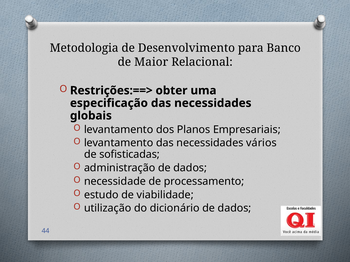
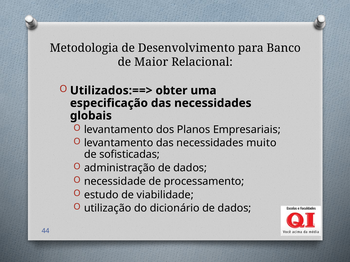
Restrições:==>: Restrições:==> -> Utilizados:==>
vários: vários -> muito
